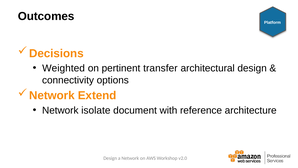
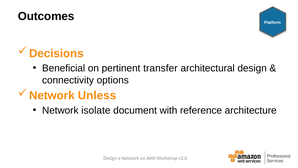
Weighted: Weighted -> Beneficial
Extend: Extend -> Unless
